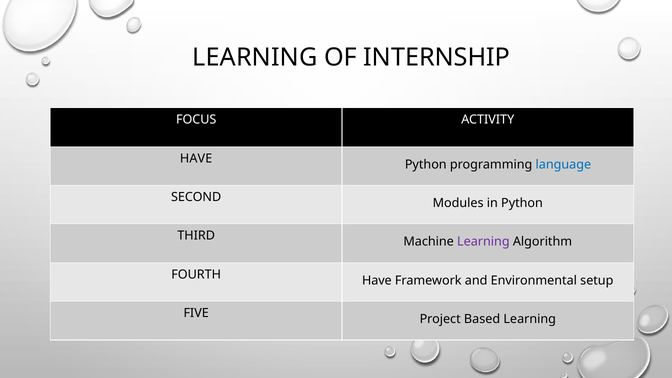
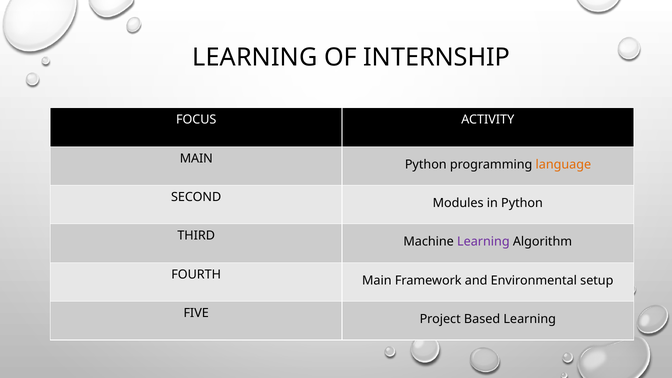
HAVE at (196, 158): HAVE -> MAIN
language colour: blue -> orange
FOURTH Have: Have -> Main
